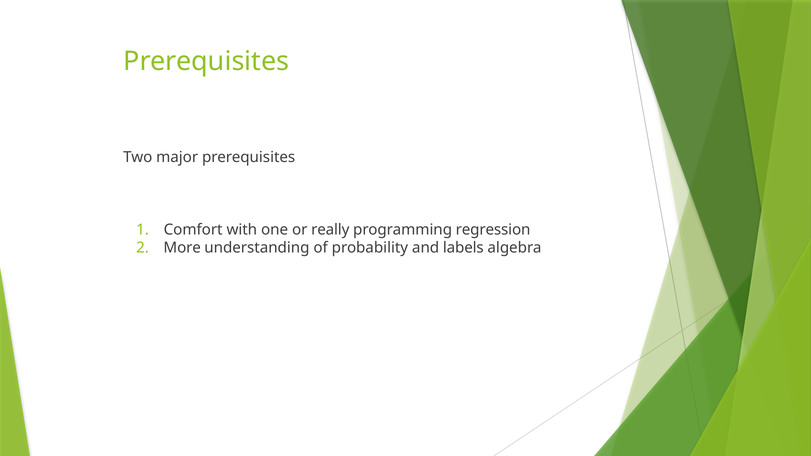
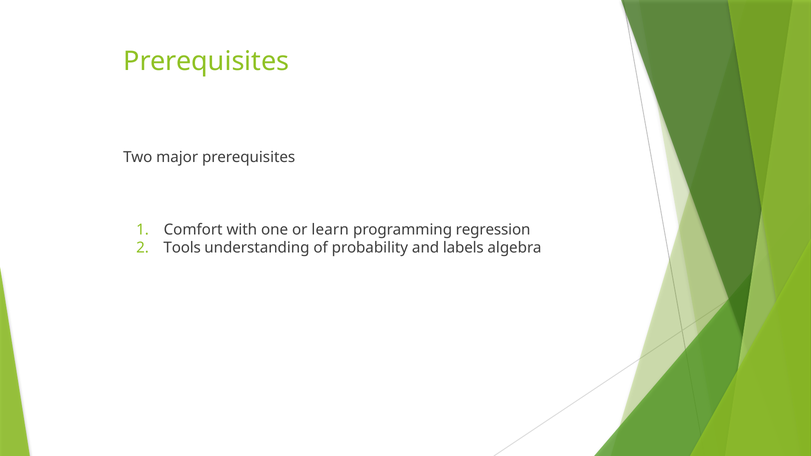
really: really -> learn
More: More -> Tools
